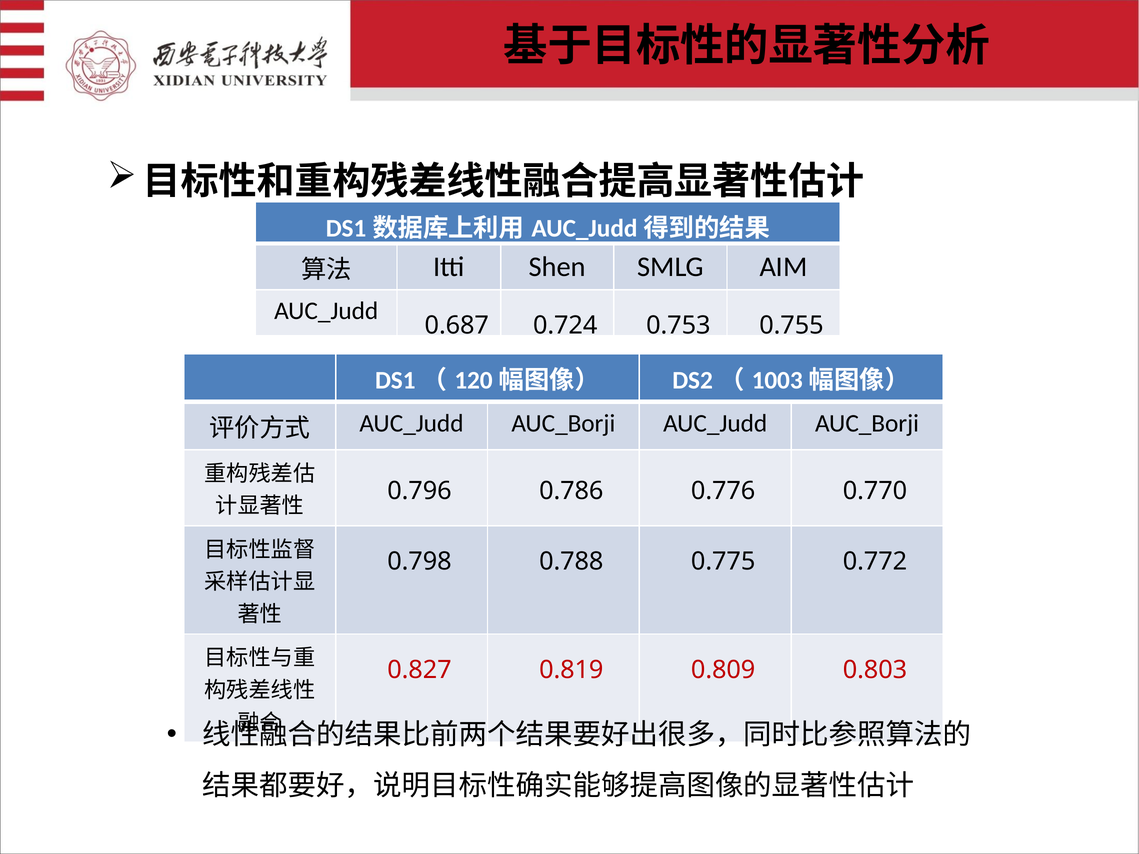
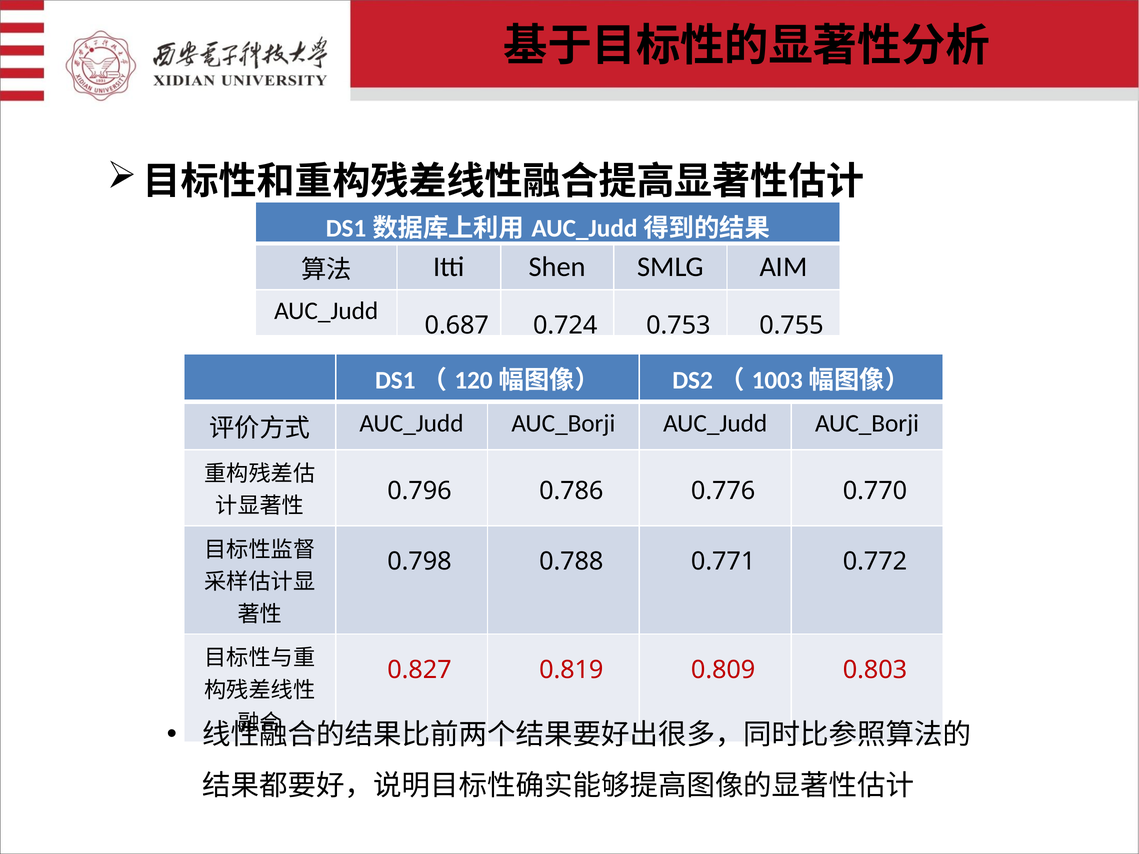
0.775: 0.775 -> 0.771
